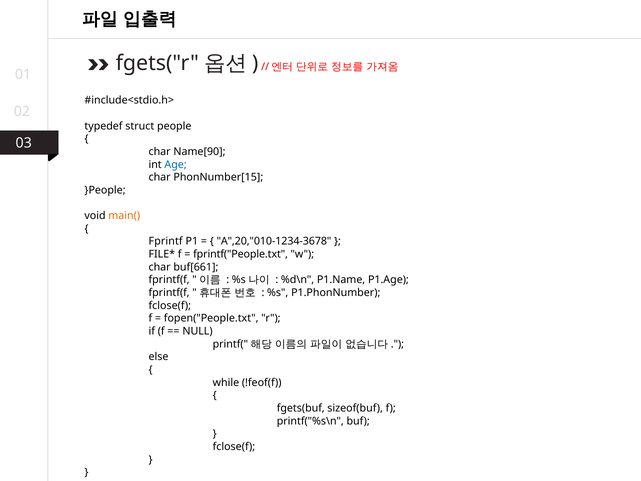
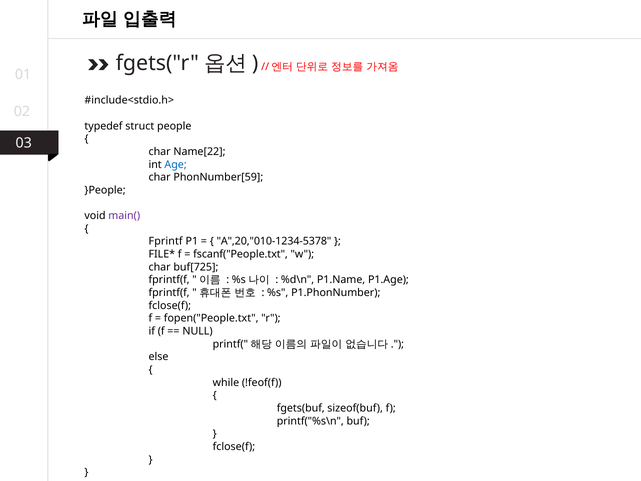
Name[90: Name[90 -> Name[22
PhonNumber[15: PhonNumber[15 -> PhonNumber[59
main( colour: orange -> purple
A",20,"010-1234-3678: A",20,"010-1234-3678 -> A",20,"010-1234-5378
fprintf("People.txt: fprintf("People.txt -> fscanf("People.txt
buf[661: buf[661 -> buf[725
